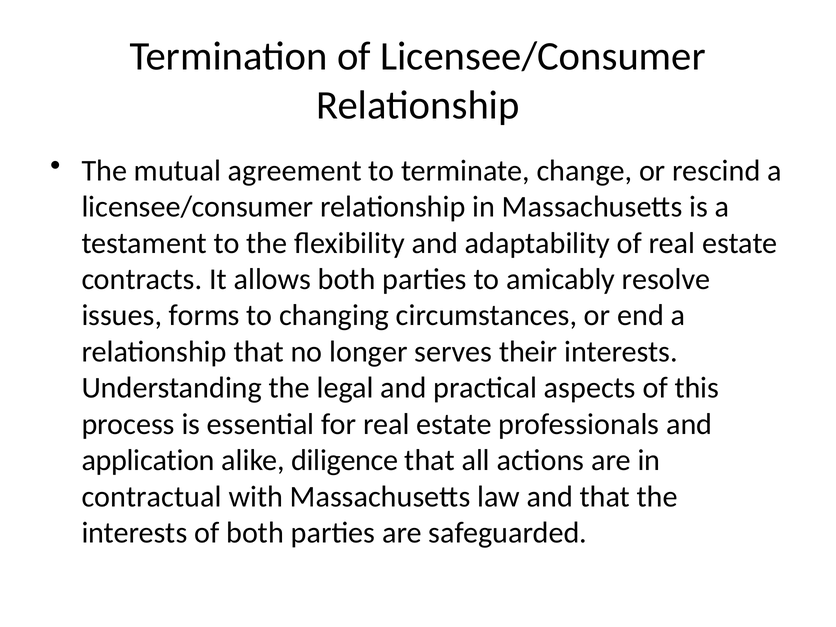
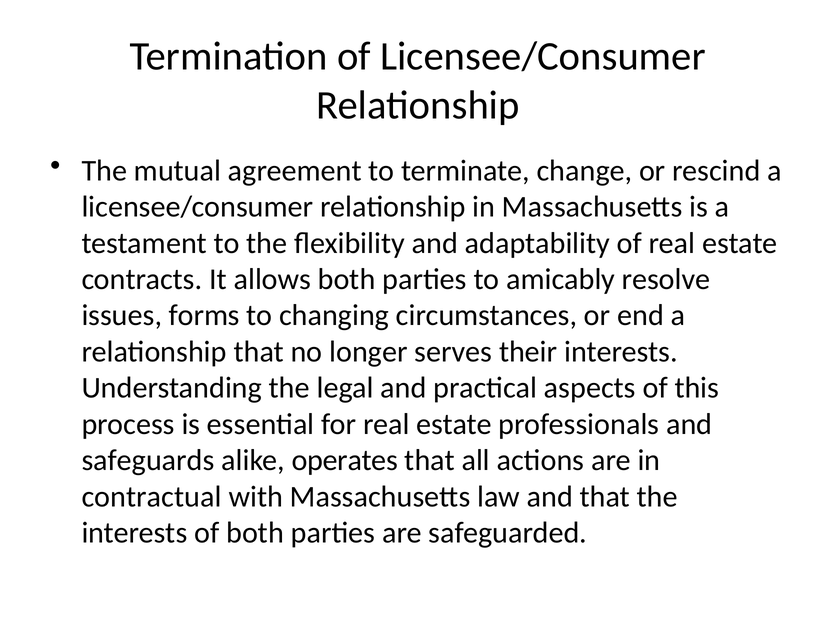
application: application -> safeguards
diligence: diligence -> operates
